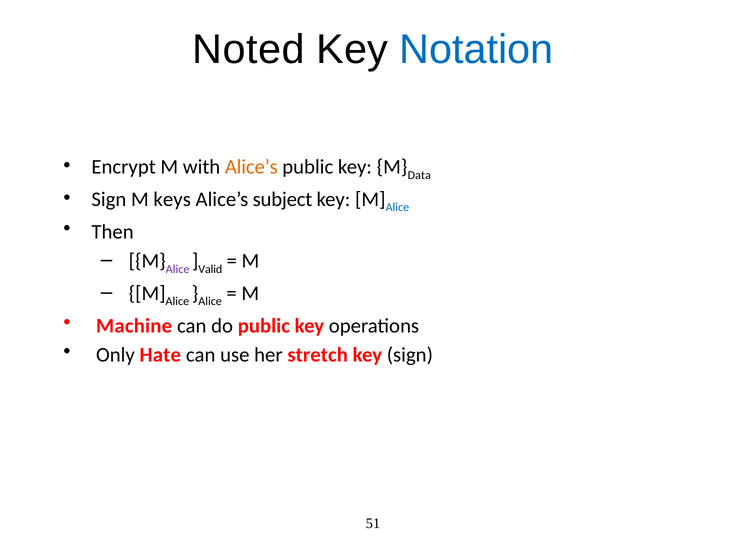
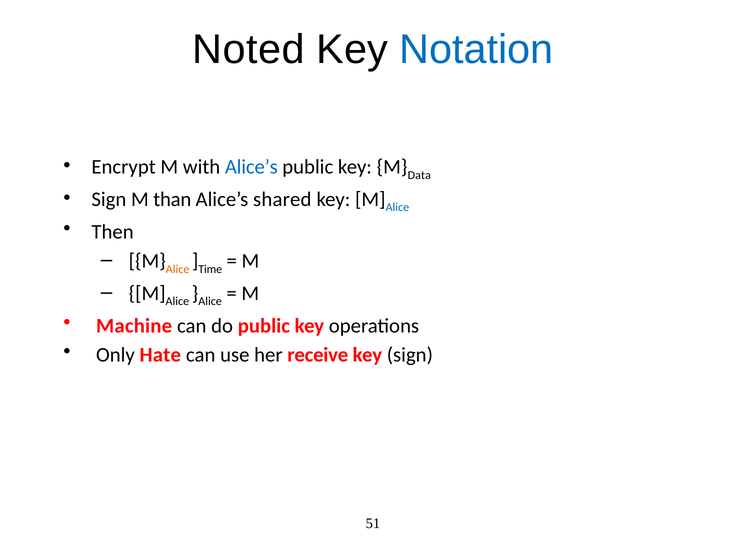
Alice’s at (251, 167) colour: orange -> blue
keys: keys -> than
subject: subject -> shared
Alice at (178, 269) colour: purple -> orange
Valid: Valid -> Time
stretch: stretch -> receive
